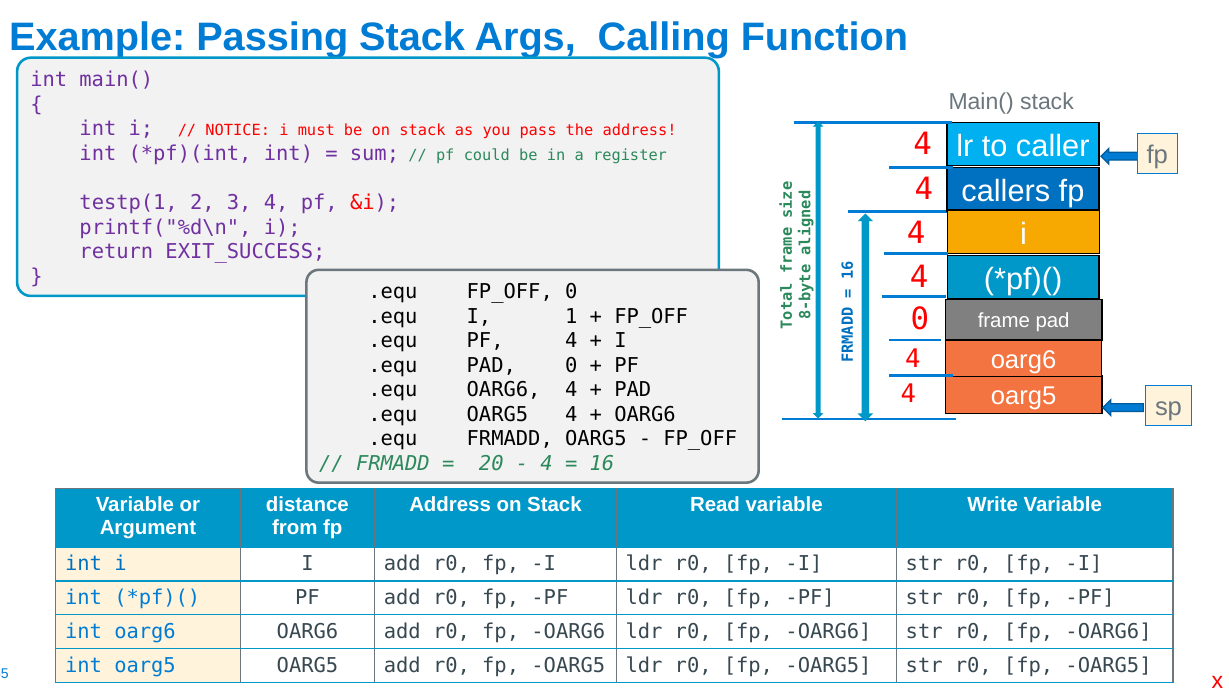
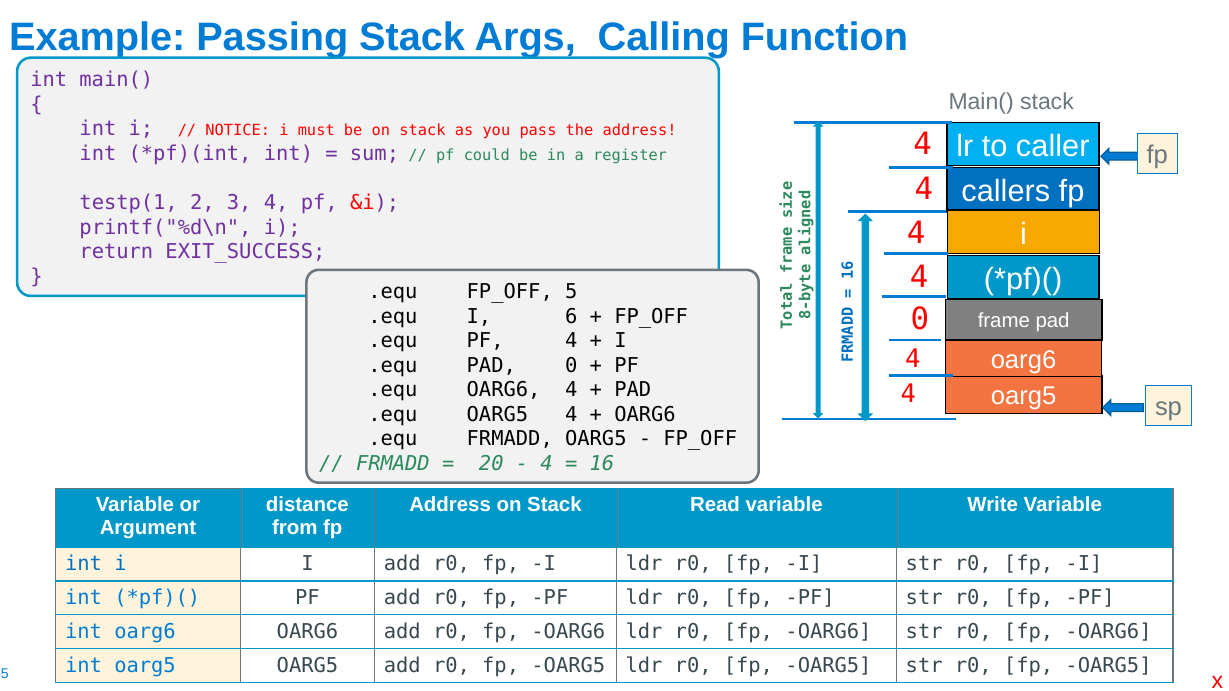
FP_OFF 0: 0 -> 5
I 1: 1 -> 6
